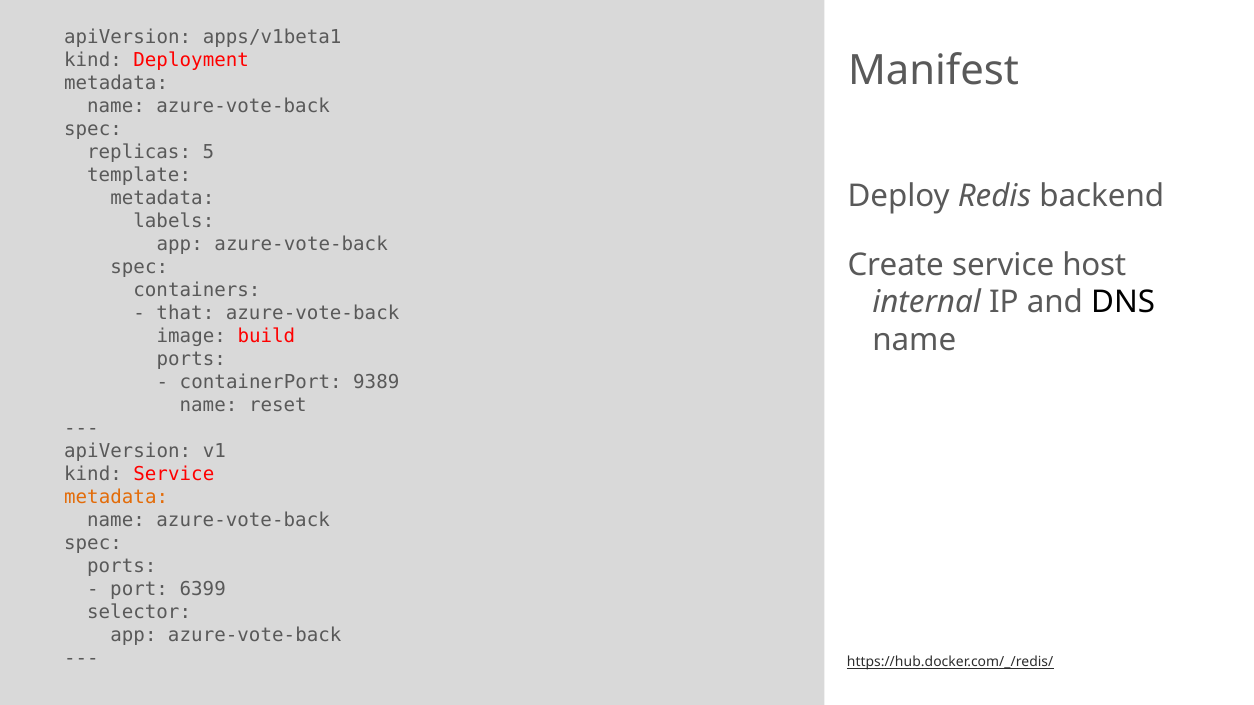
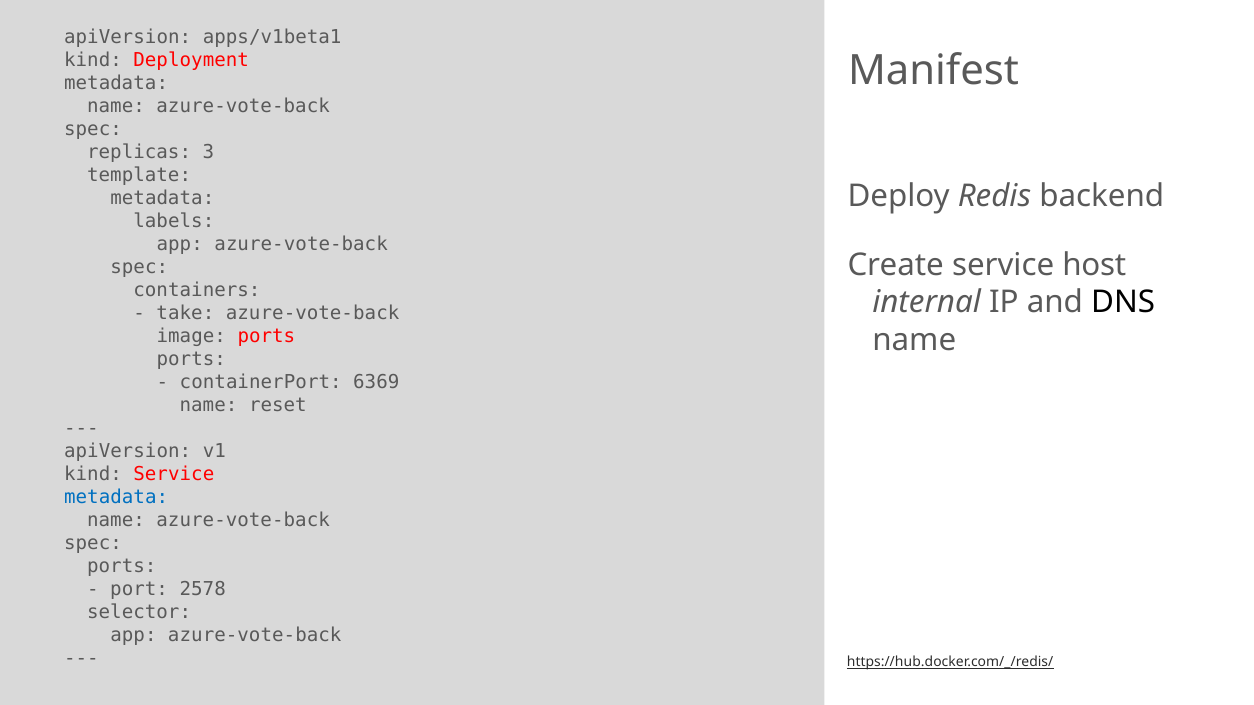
5: 5 -> 3
that: that -> take
image build: build -> ports
9389: 9389 -> 6369
metadata at (116, 497) colour: orange -> blue
6399: 6399 -> 2578
